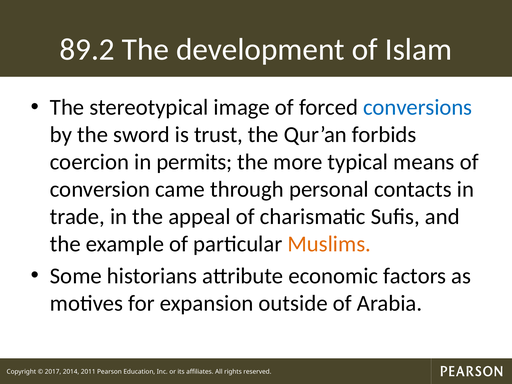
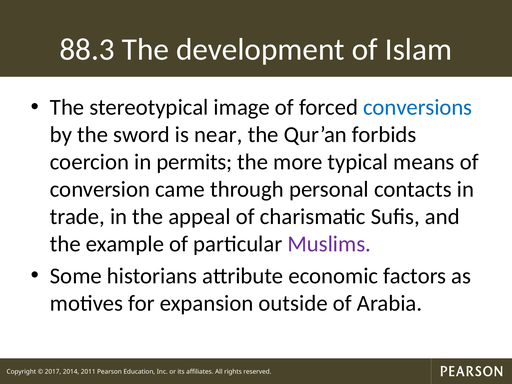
89.2: 89.2 -> 88.3
trust: trust -> near
Muslims colour: orange -> purple
